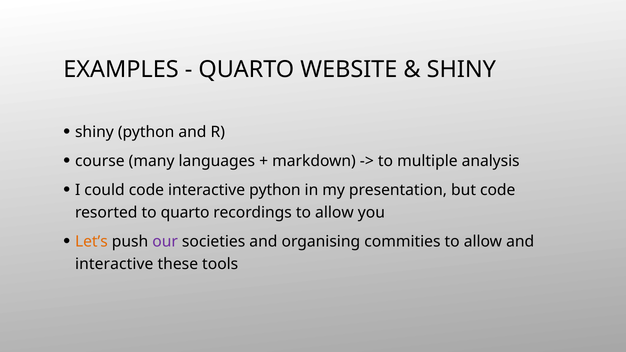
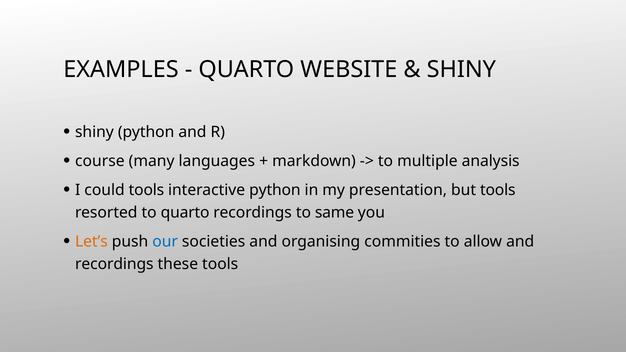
could code: code -> tools
but code: code -> tools
recordings to allow: allow -> same
our colour: purple -> blue
interactive at (114, 264): interactive -> recordings
